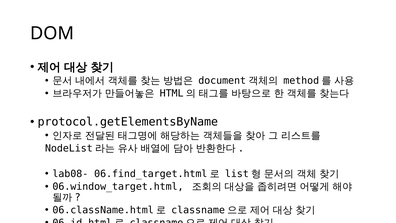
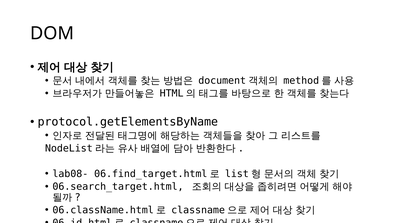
06.window_target.html: 06.window_target.html -> 06.search_target.html
